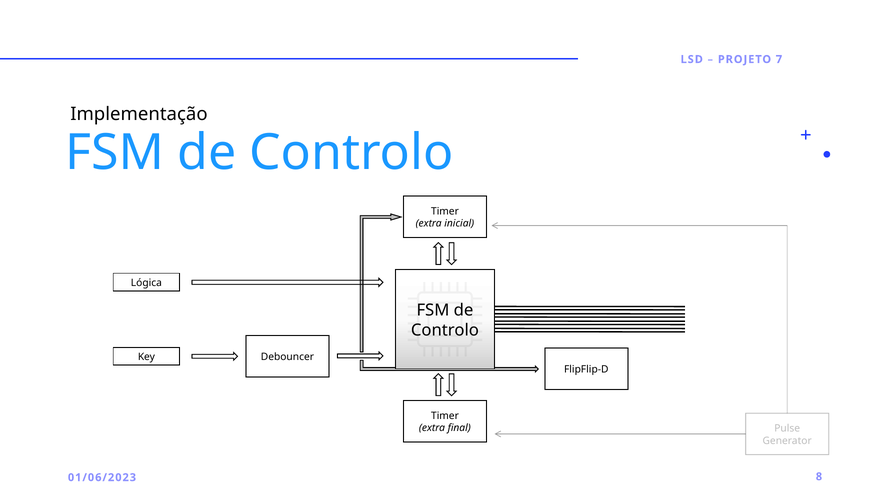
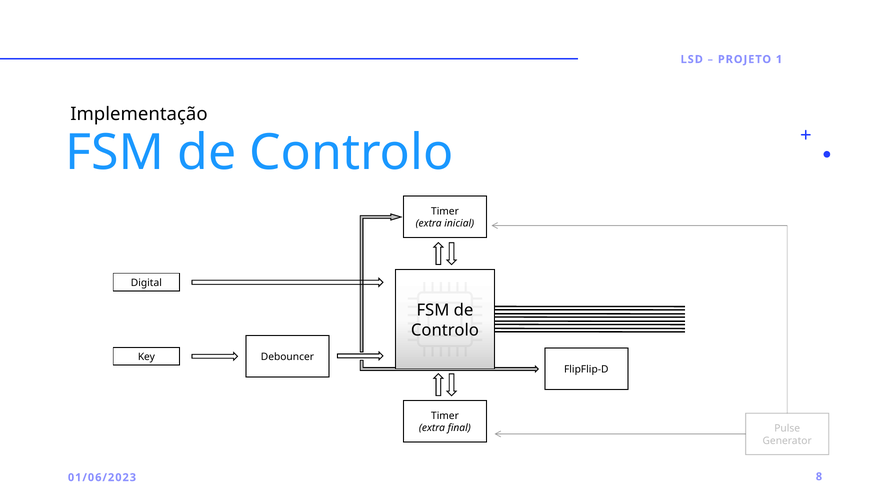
7: 7 -> 1
Lógica: Lógica -> Digital
